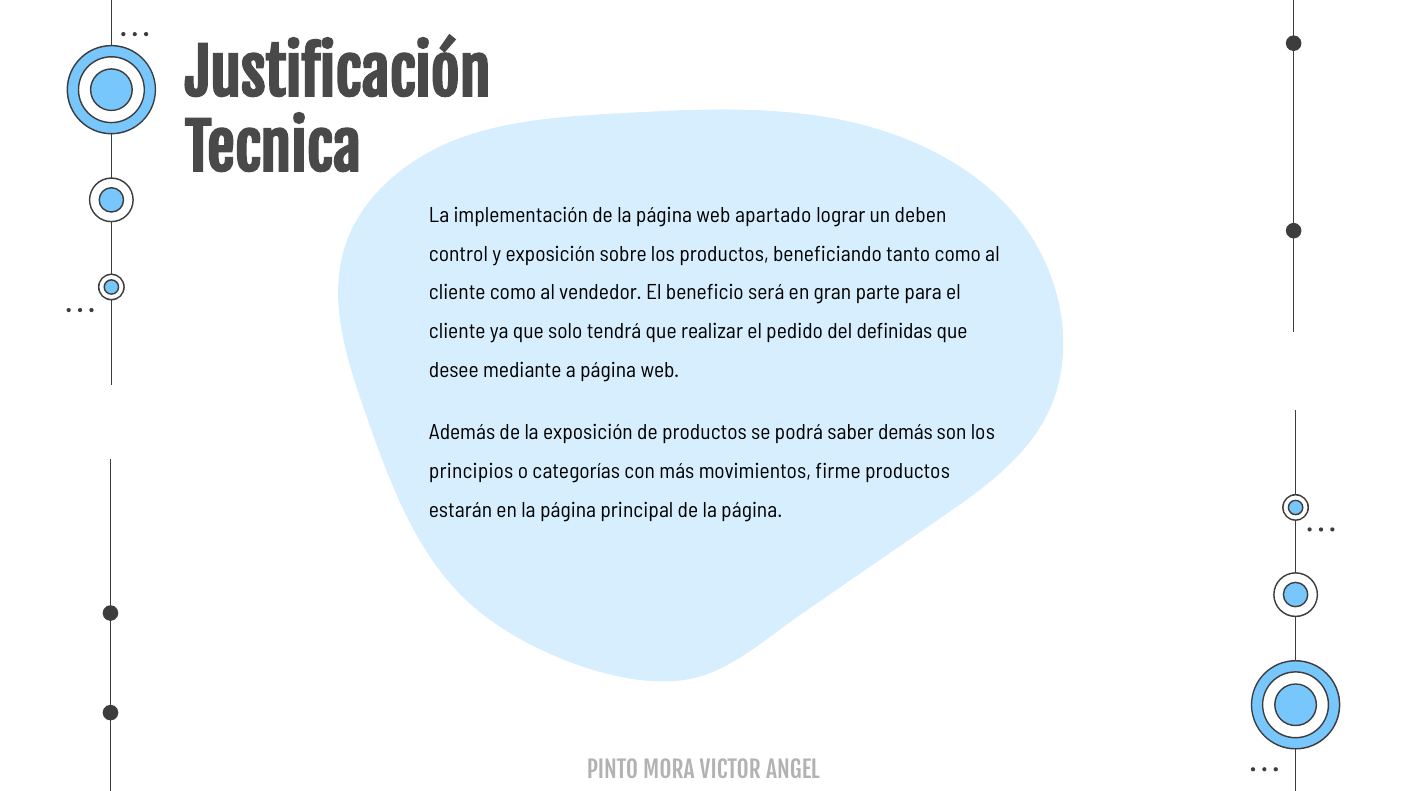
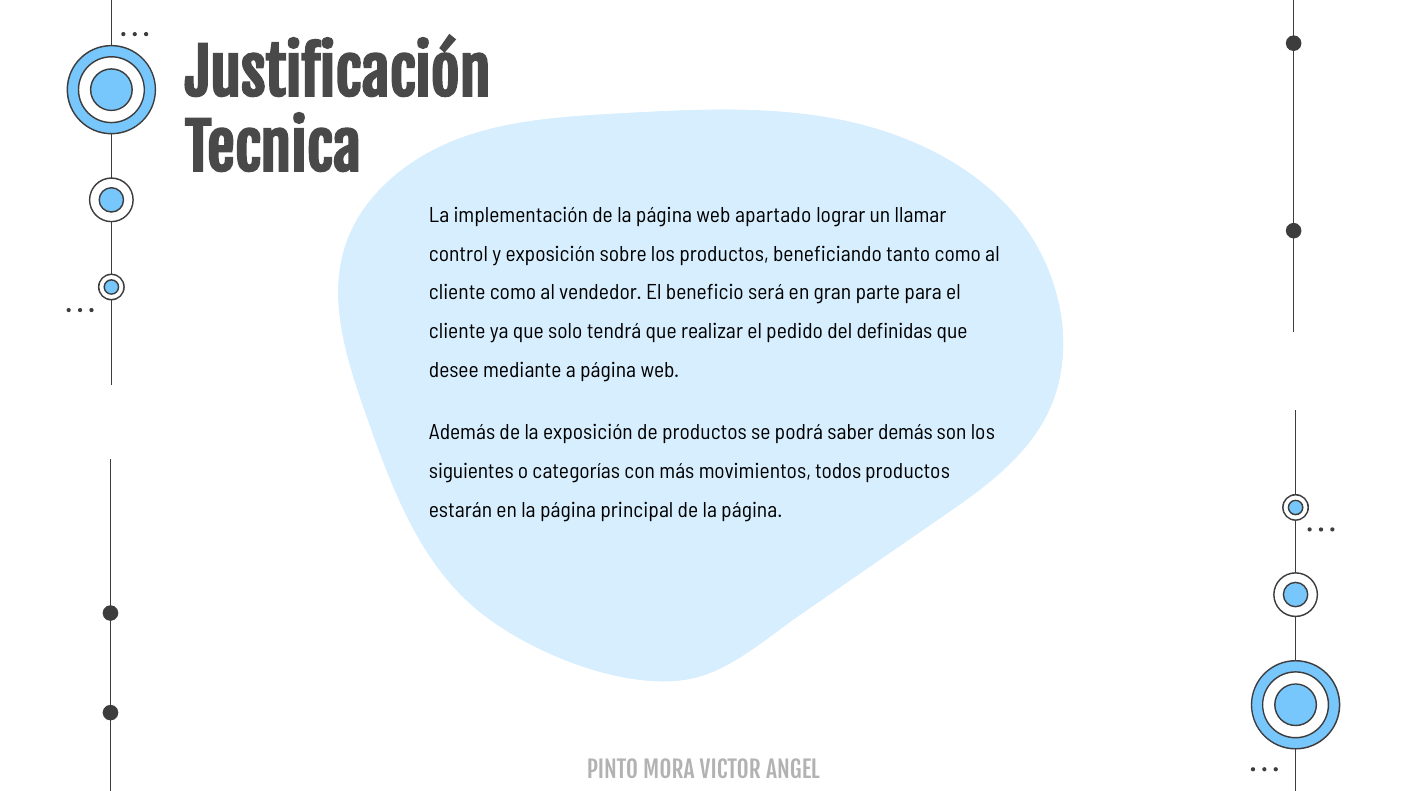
deben: deben -> llamar
principios: principios -> siguientes
firme: firme -> todos
